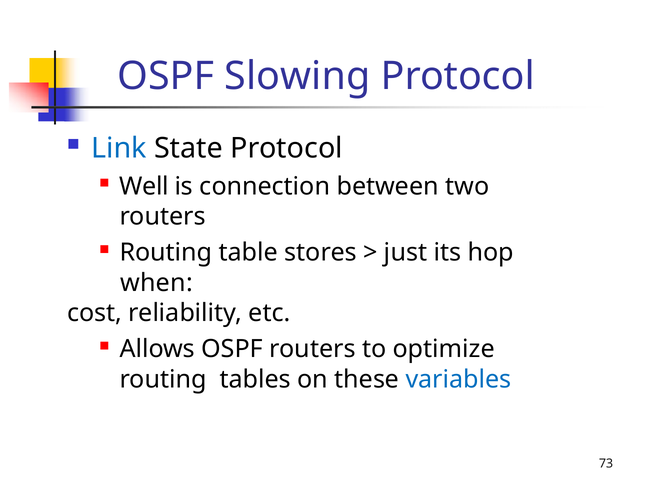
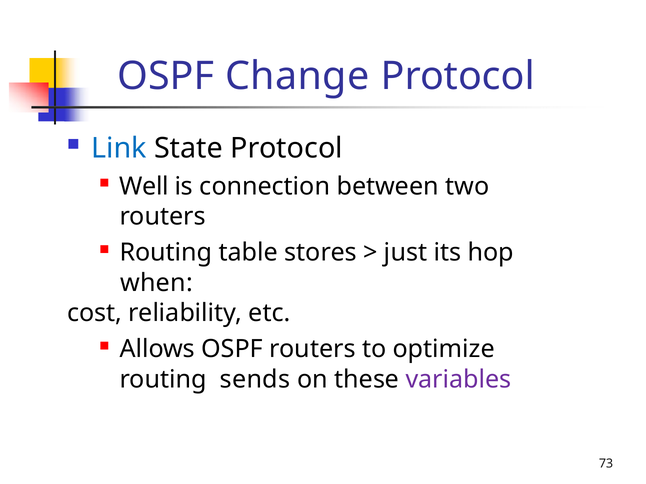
Slowing: Slowing -> Change
tables: tables -> sends
variables colour: blue -> purple
